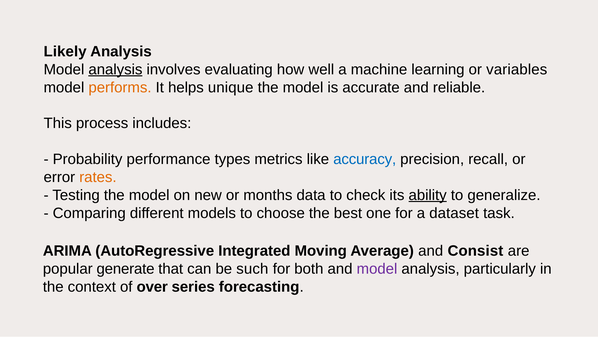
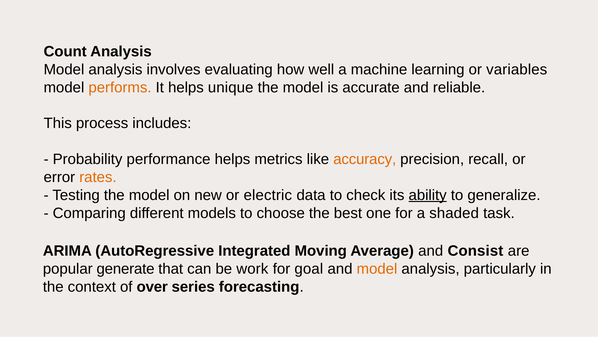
Likely: Likely -> Count
analysis at (115, 69) underline: present -> none
performance types: types -> helps
accuracy colour: blue -> orange
months: months -> electric
dataset: dataset -> shaded
such: such -> work
both: both -> goal
model at (377, 269) colour: purple -> orange
